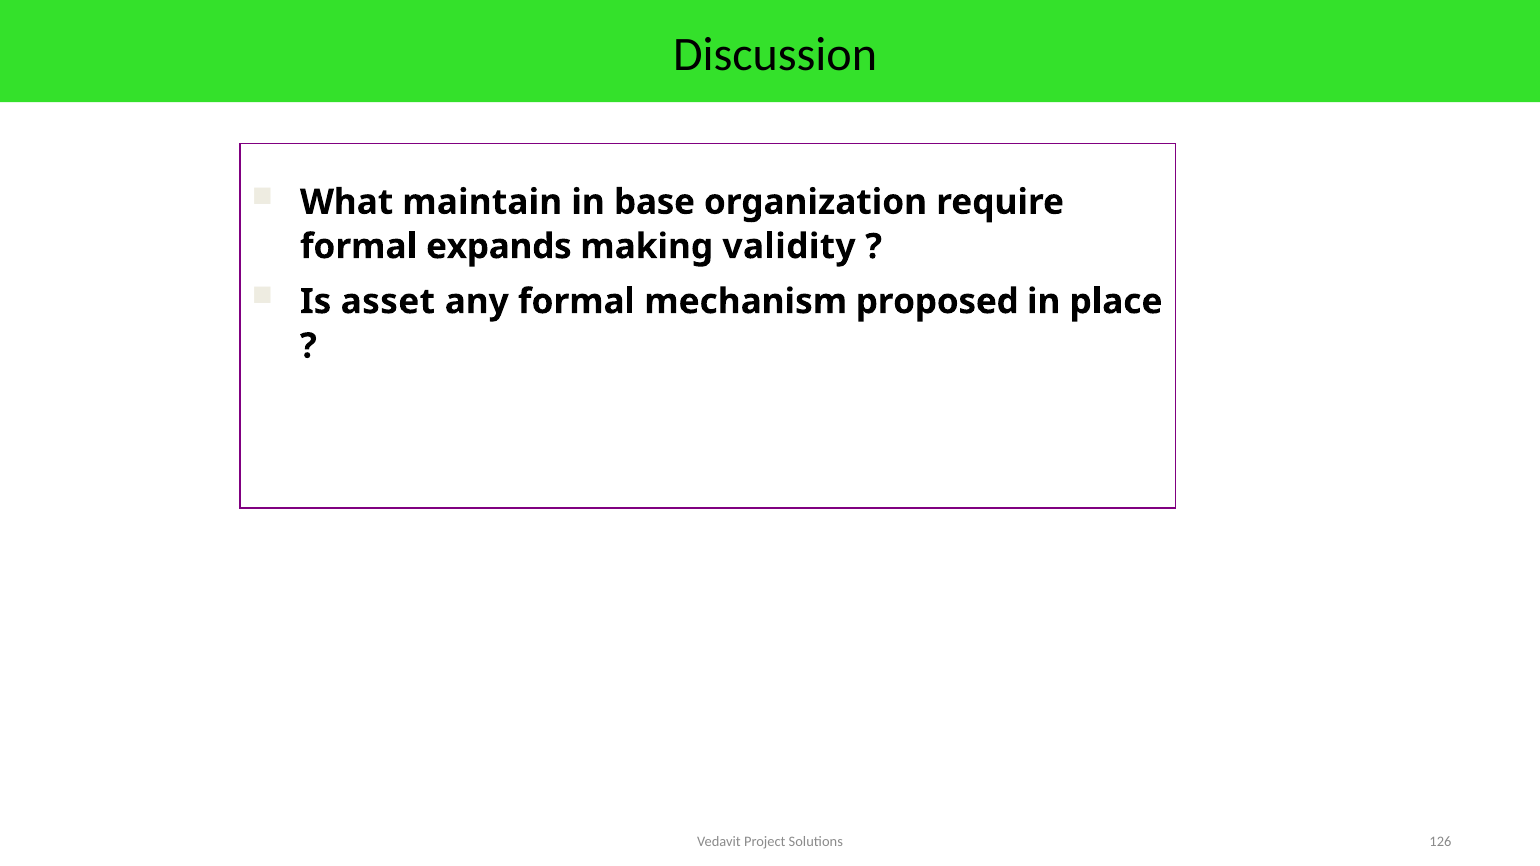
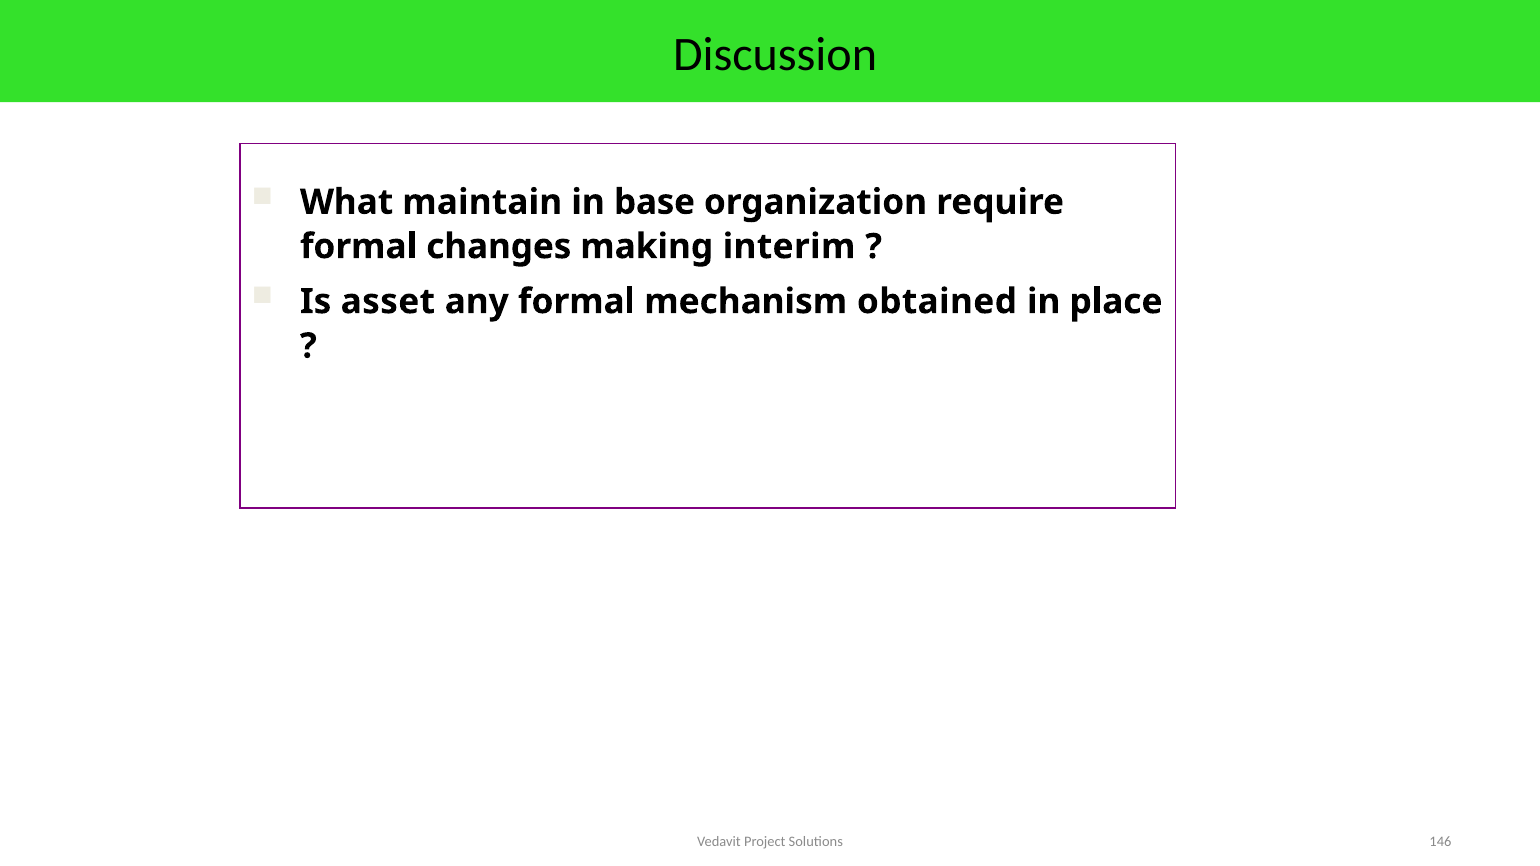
expands: expands -> changes
validity: validity -> interim
proposed: proposed -> obtained
126: 126 -> 146
